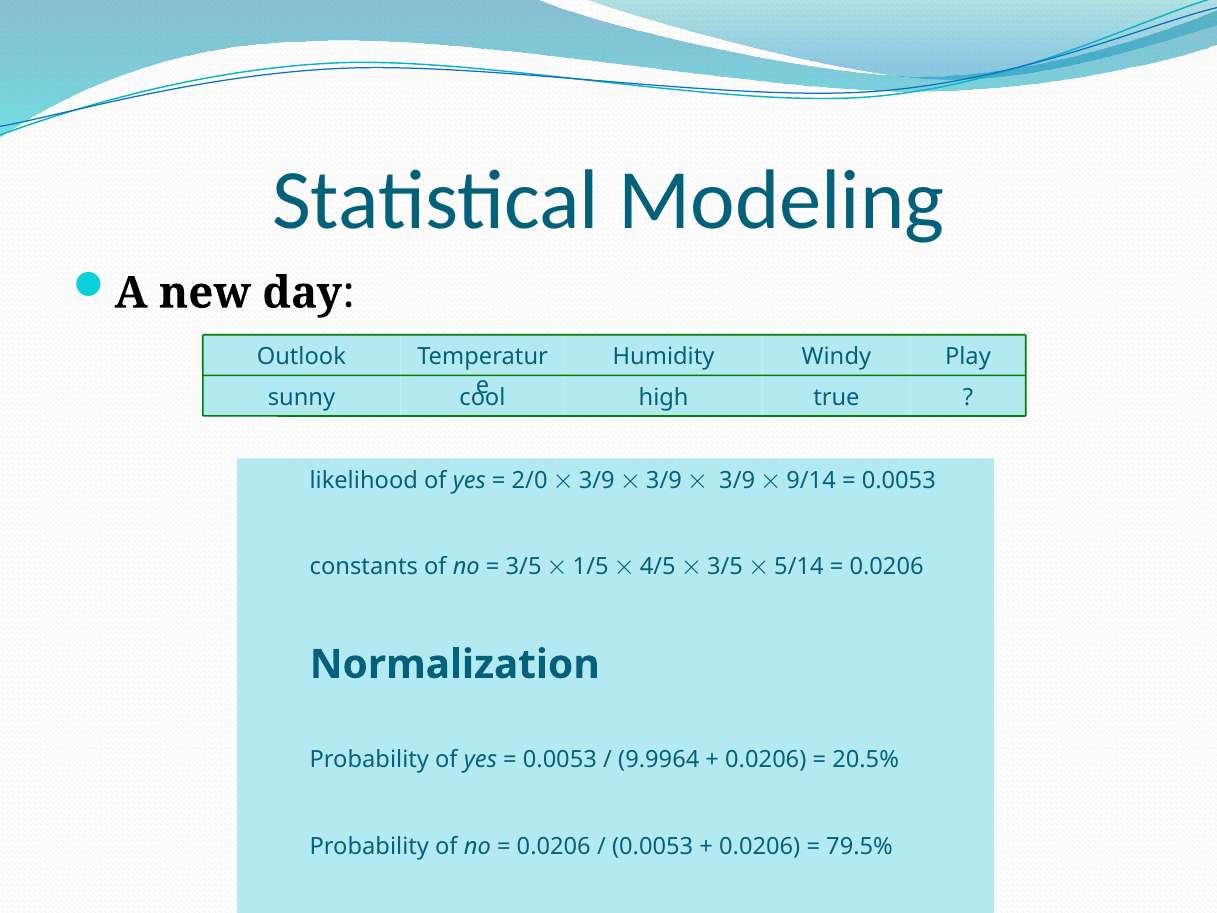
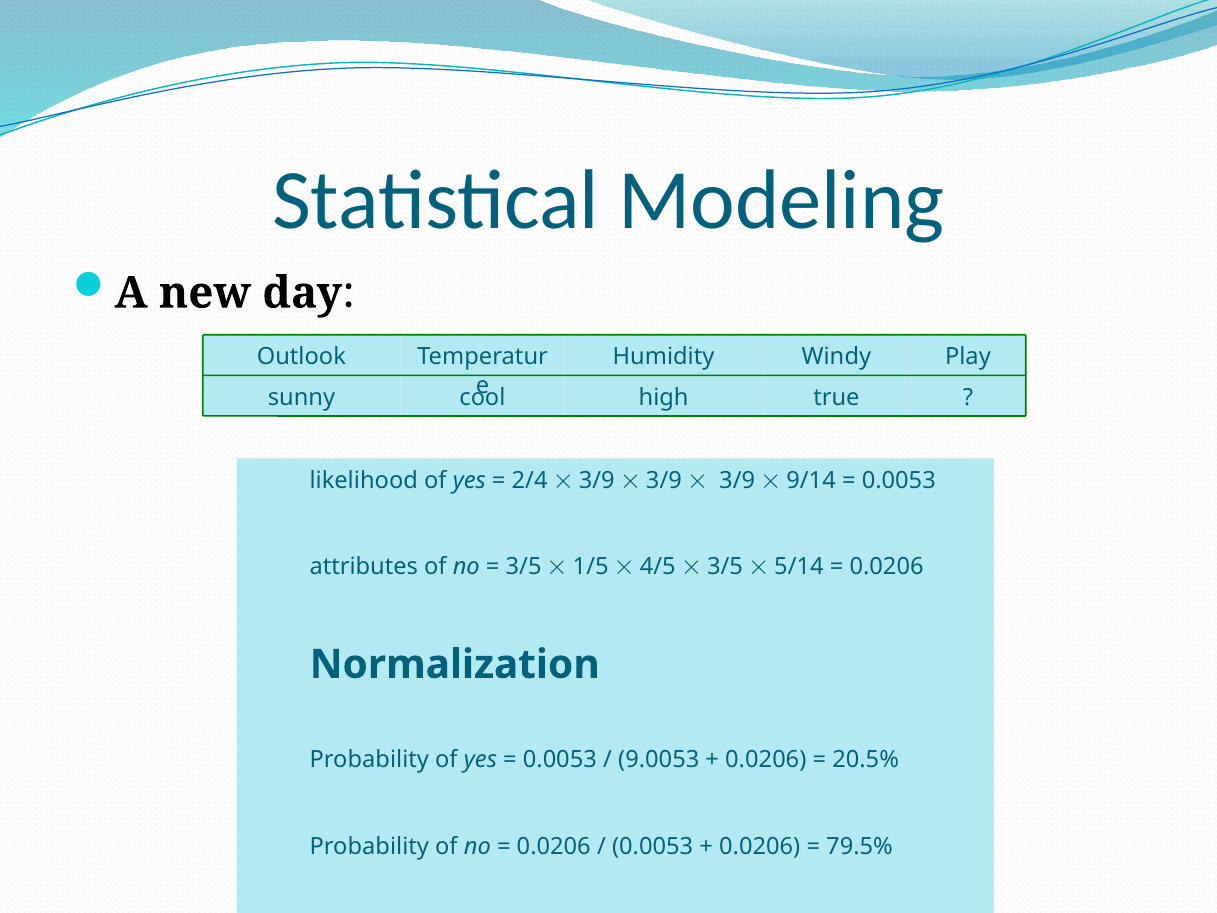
2/0: 2/0 -> 2/4
constants: constants -> attributes
9.9964: 9.9964 -> 9.0053
